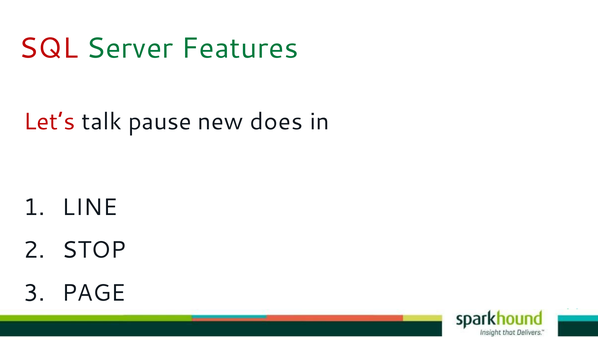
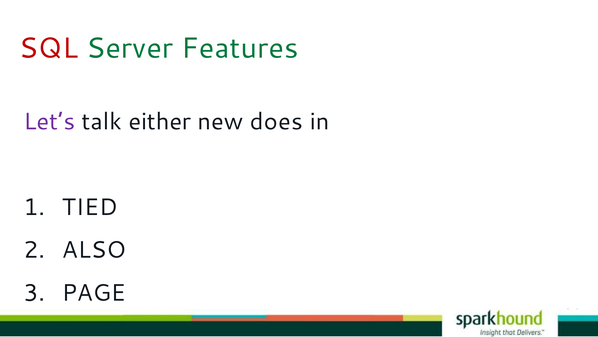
Let’s colour: red -> purple
pause: pause -> either
LINE: LINE -> TIED
STOP: STOP -> ALSO
